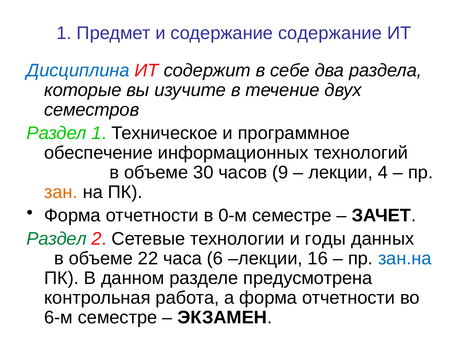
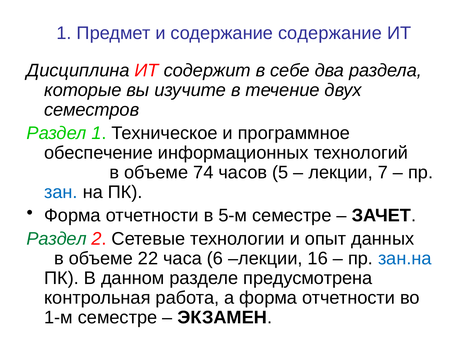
Дисциплина colour: blue -> black
30: 30 -> 74
9: 9 -> 5
4: 4 -> 7
зан colour: orange -> blue
0-м: 0-м -> 5-м
годы: годы -> опыт
6-м: 6-м -> 1-м
